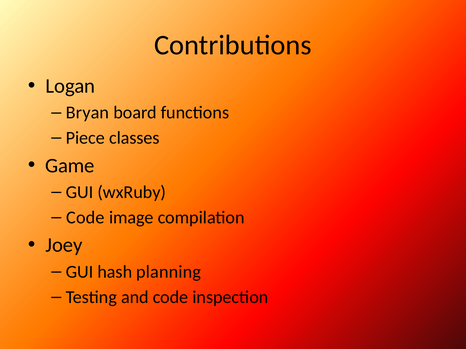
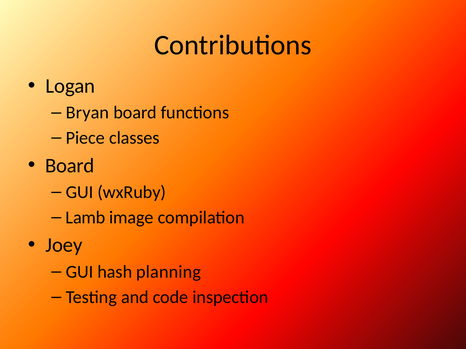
Game at (70, 166): Game -> Board
Code at (85, 218): Code -> Lamb
